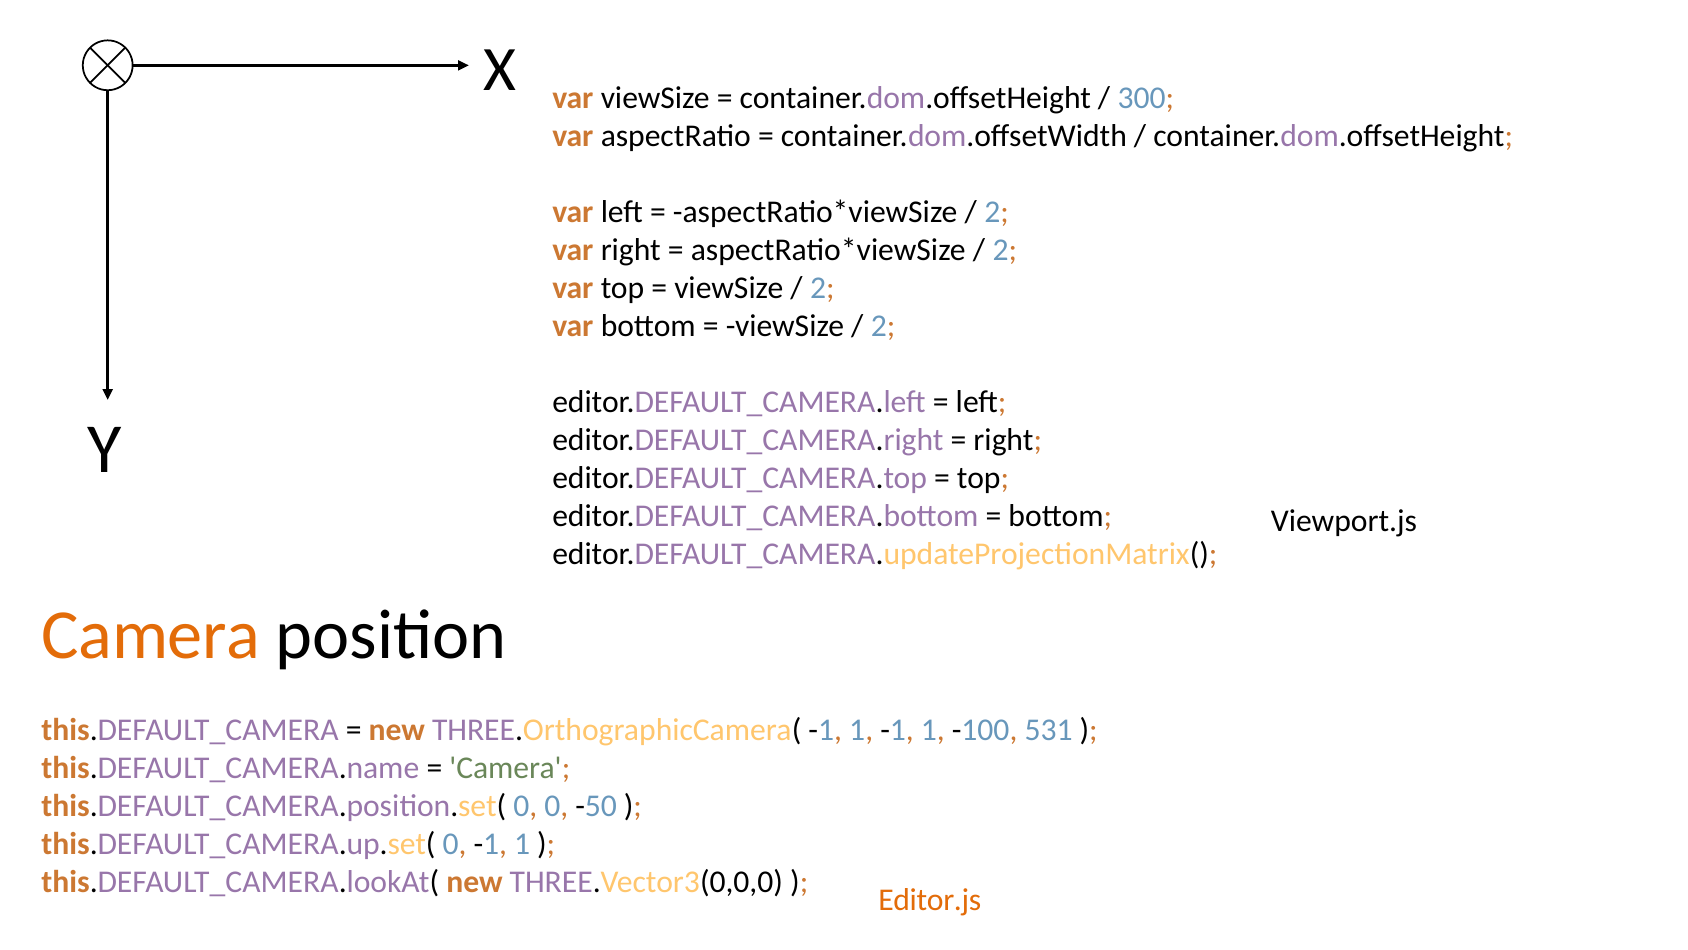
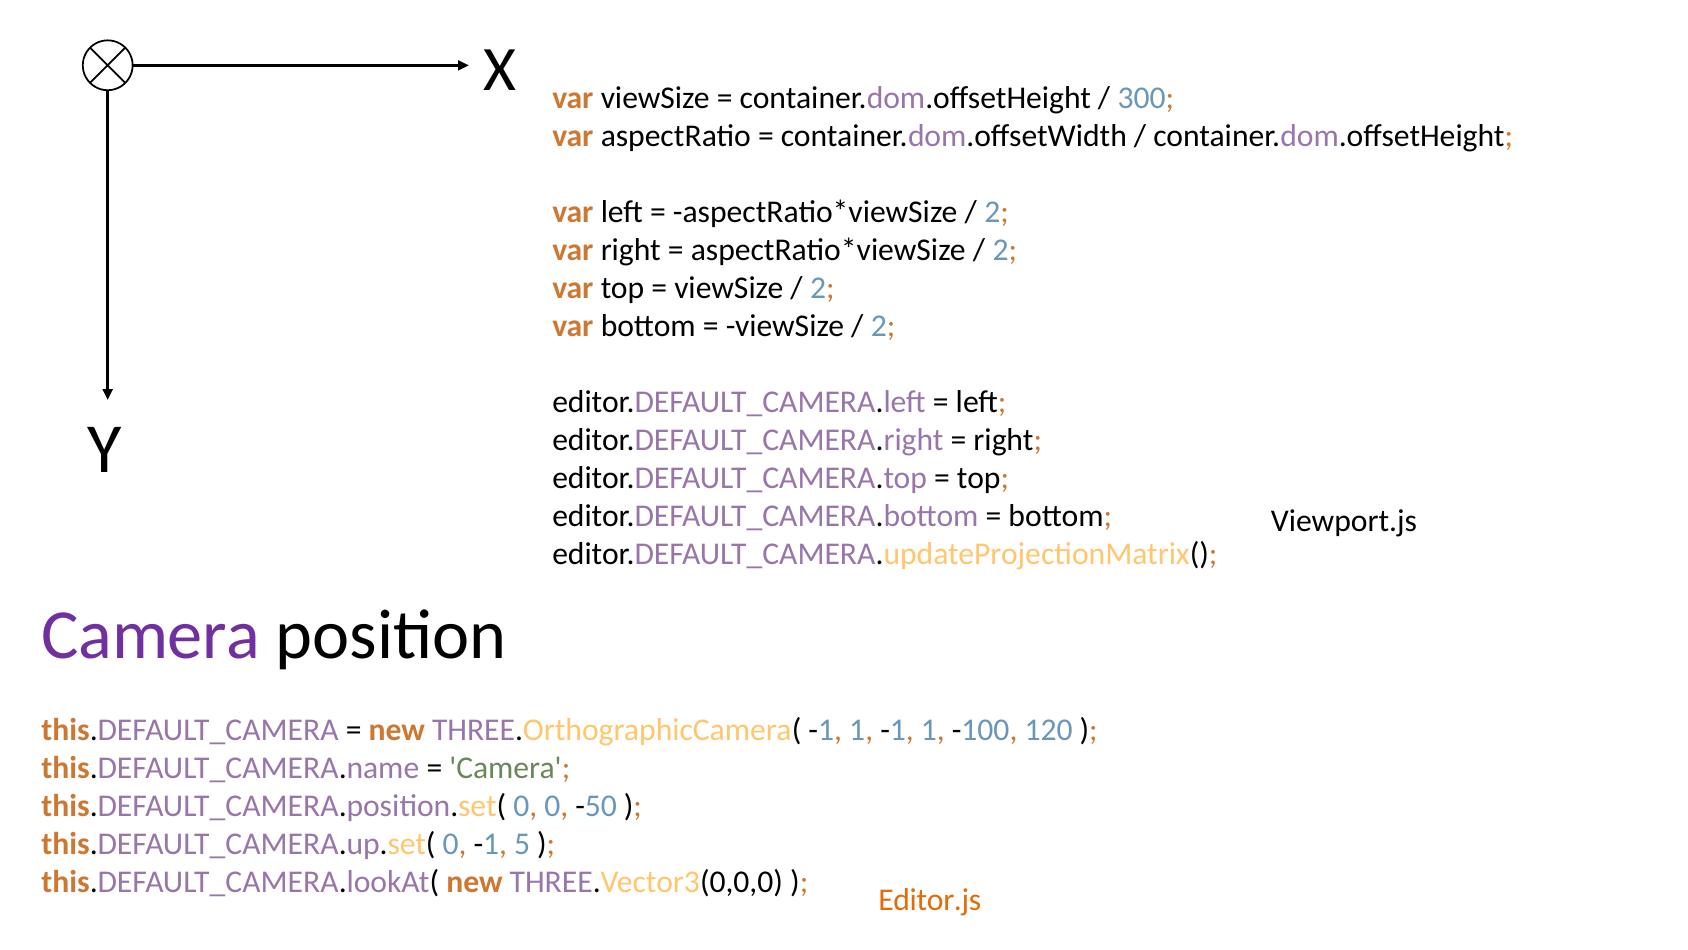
Camera at (151, 635) colour: orange -> purple
531: 531 -> 120
0 -1 1: 1 -> 5
